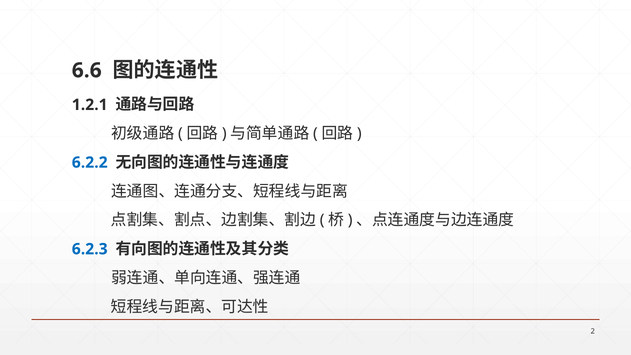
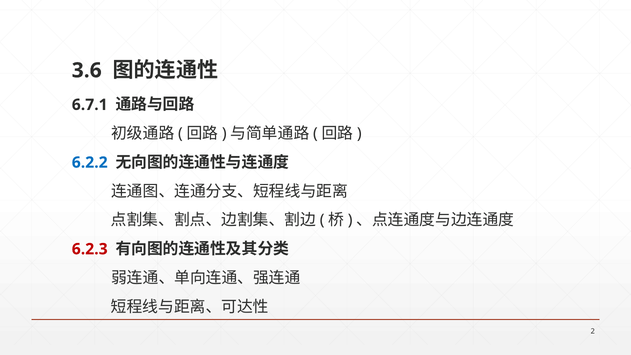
6.6: 6.6 -> 3.6
1.2.1: 1.2.1 -> 6.7.1
6.2.3 colour: blue -> red
